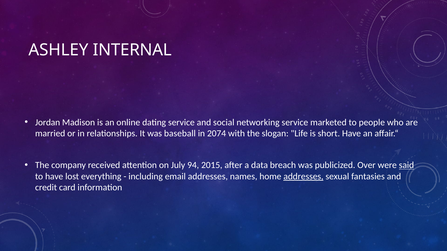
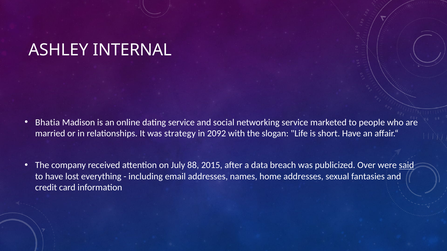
Jordan: Jordan -> Bhatia
baseball: baseball -> strategy
2074: 2074 -> 2092
94: 94 -> 88
addresses at (303, 177) underline: present -> none
